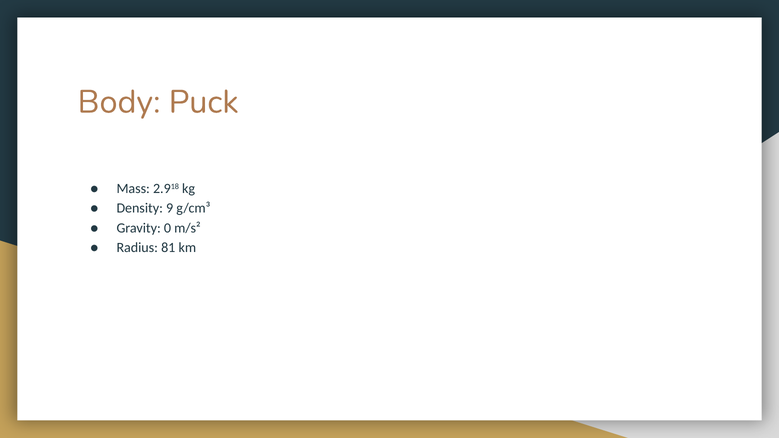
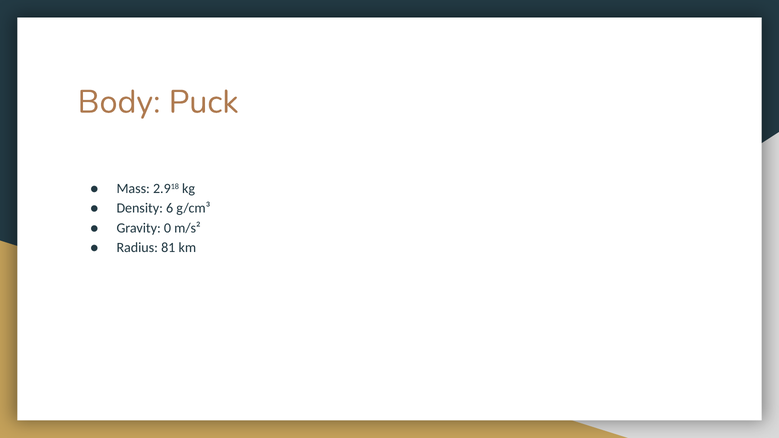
9: 9 -> 6
